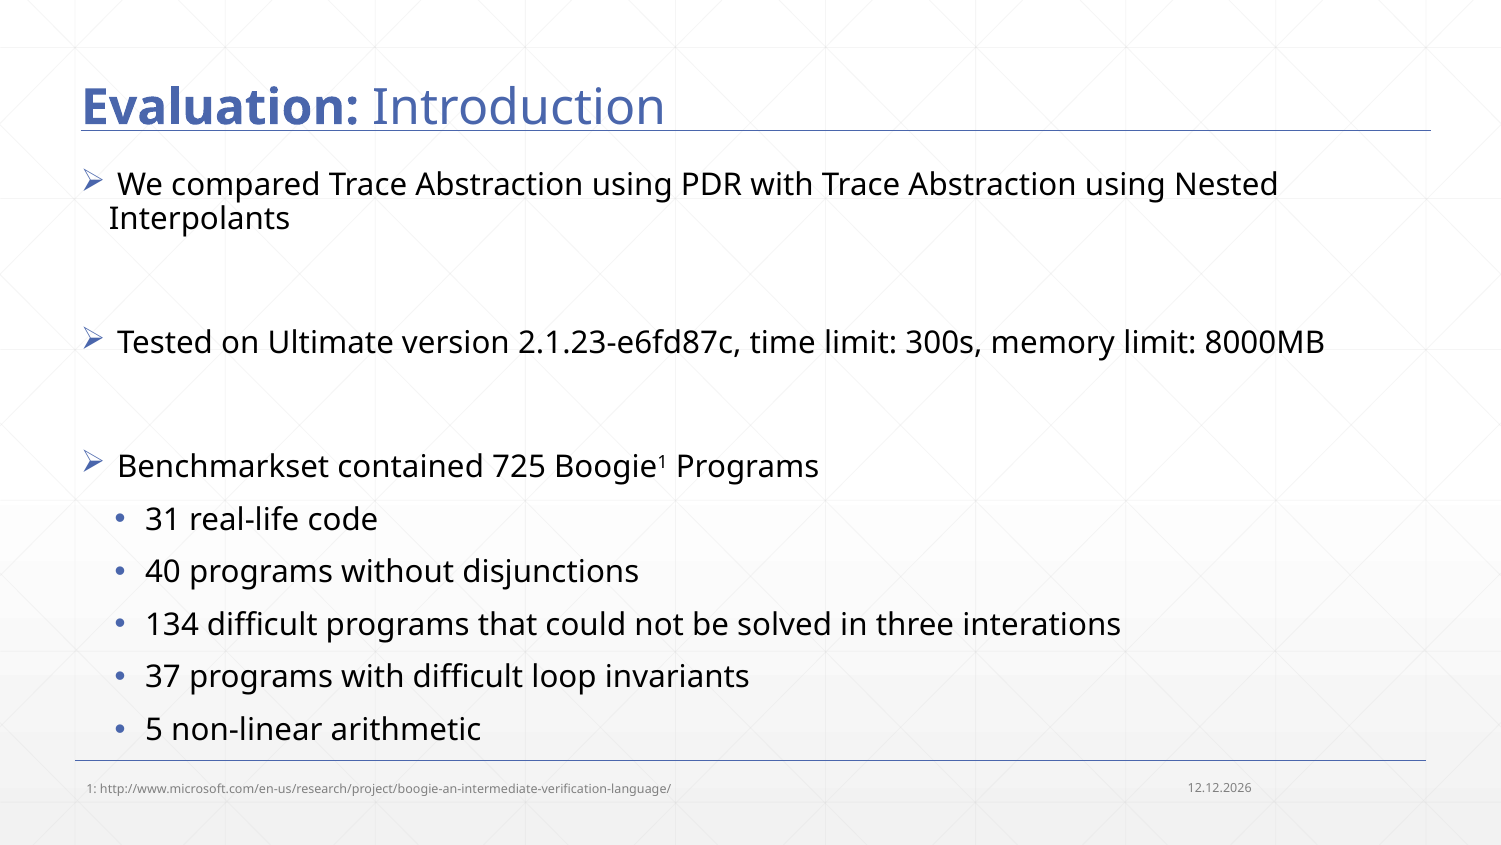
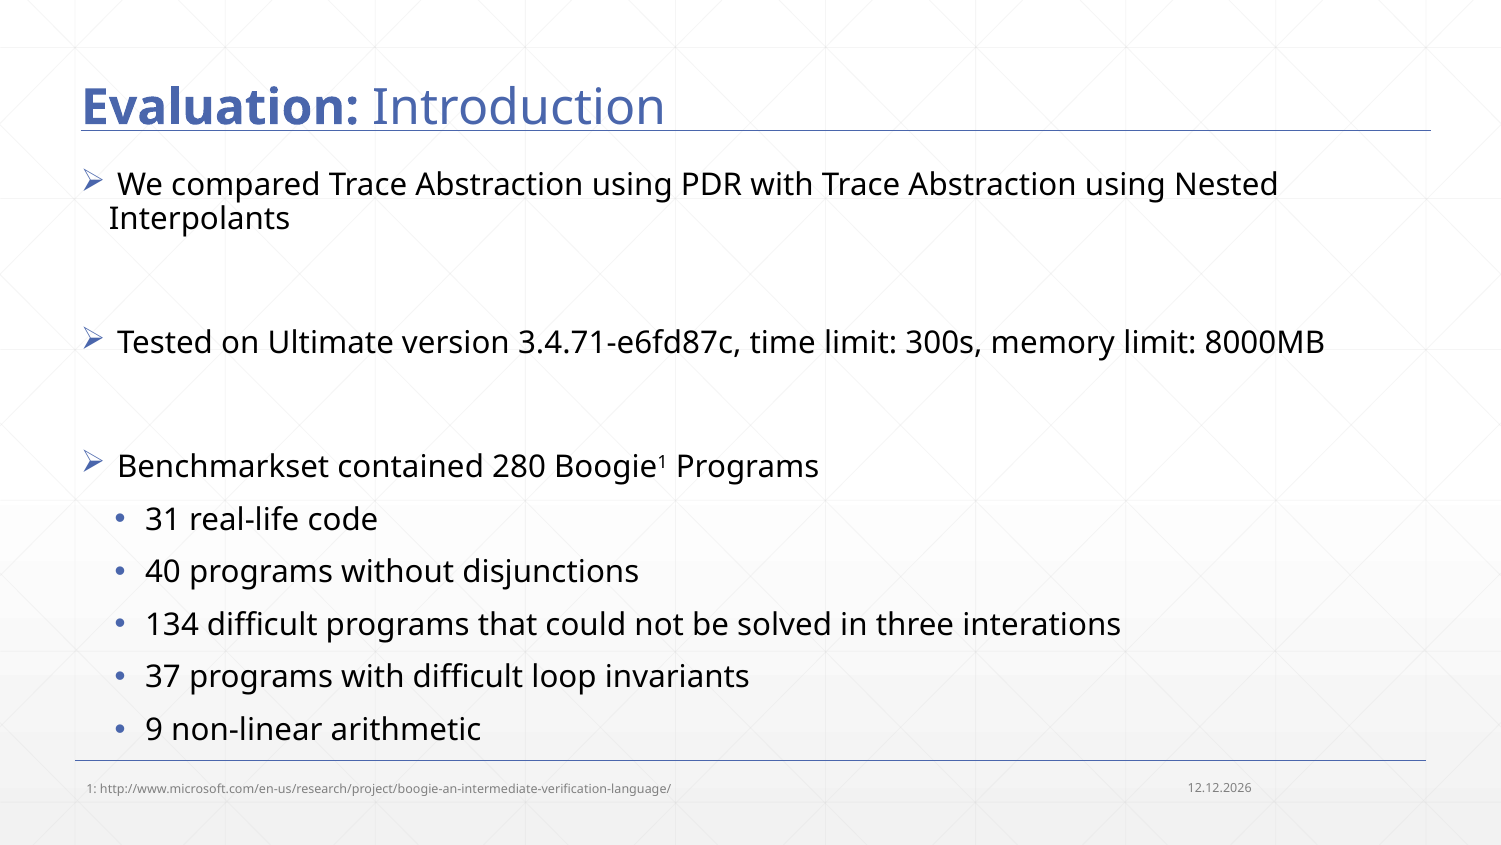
2.1.23-e6fd87c: 2.1.23-e6fd87c -> 3.4.71-e6fd87c
725: 725 -> 280
5: 5 -> 9
